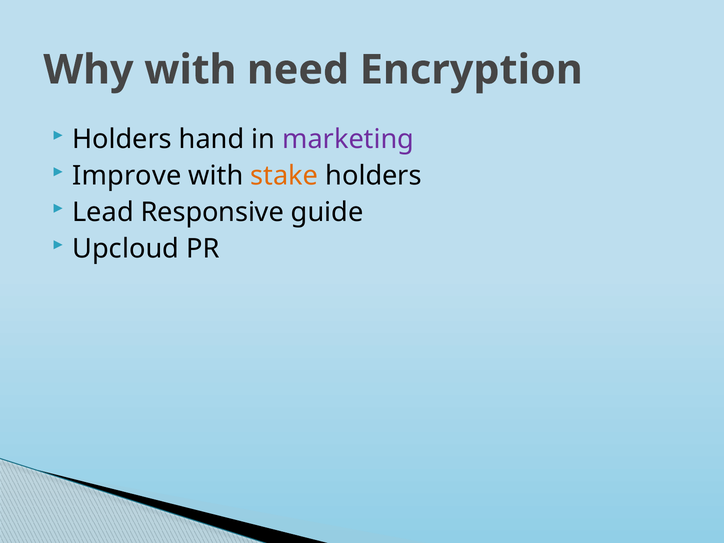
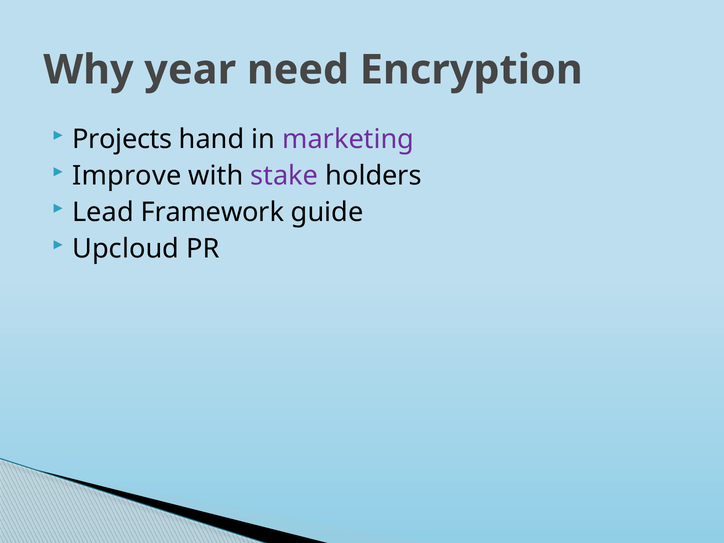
Why with: with -> year
Holders at (122, 139): Holders -> Projects
stake colour: orange -> purple
Responsive: Responsive -> Framework
